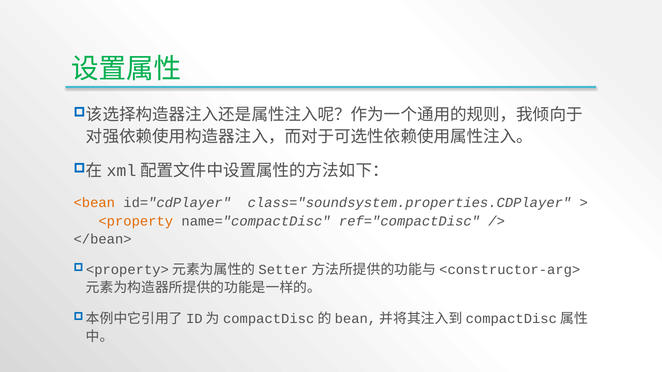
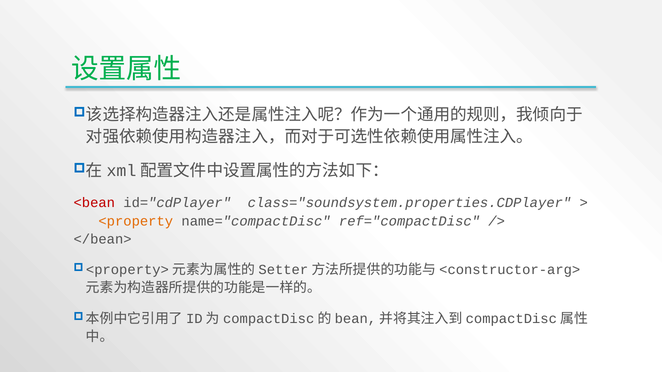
<bean colour: orange -> red
